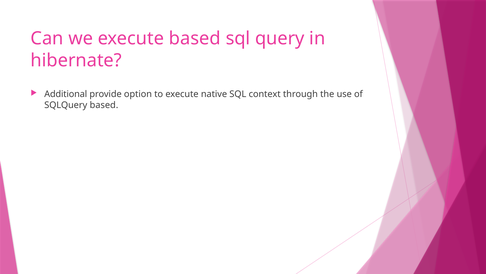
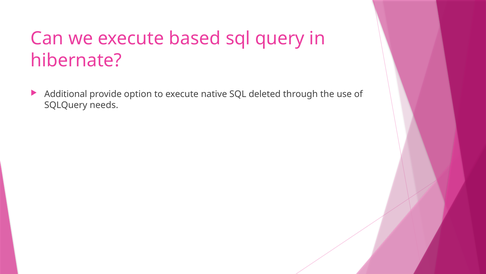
context: context -> deleted
SQLQuery based: based -> needs
